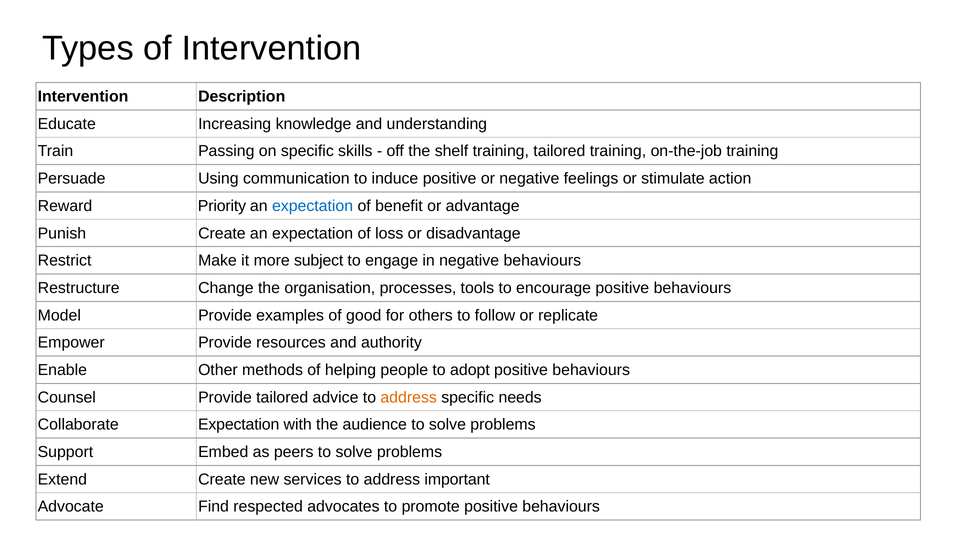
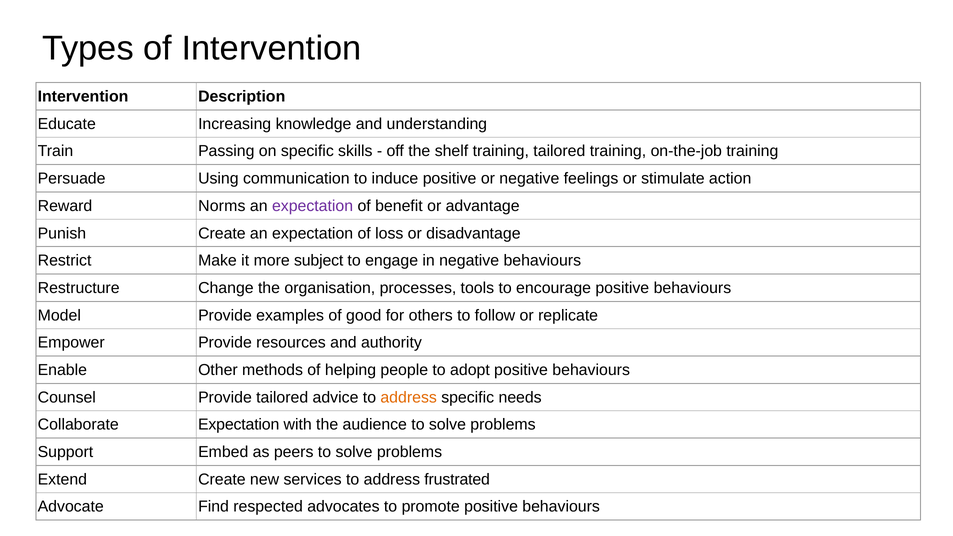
Priority: Priority -> Norms
expectation at (313, 206) colour: blue -> purple
important: important -> frustrated
